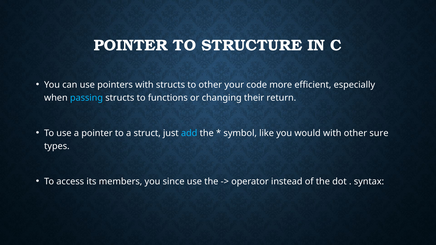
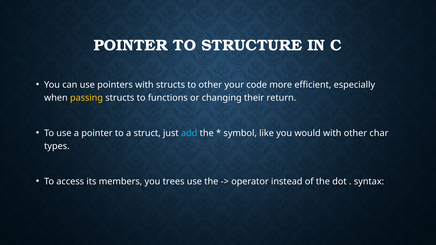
passing colour: light blue -> yellow
sure: sure -> char
since: since -> trees
